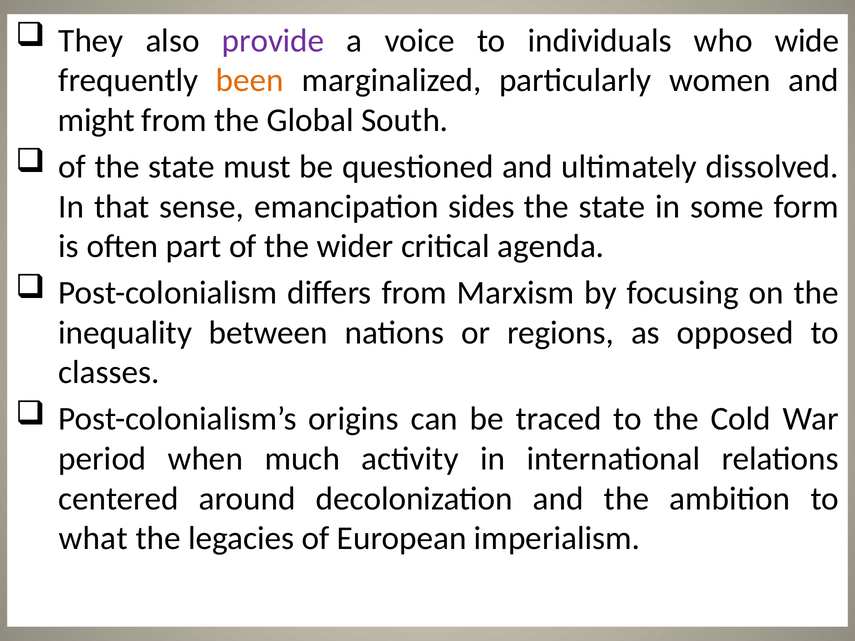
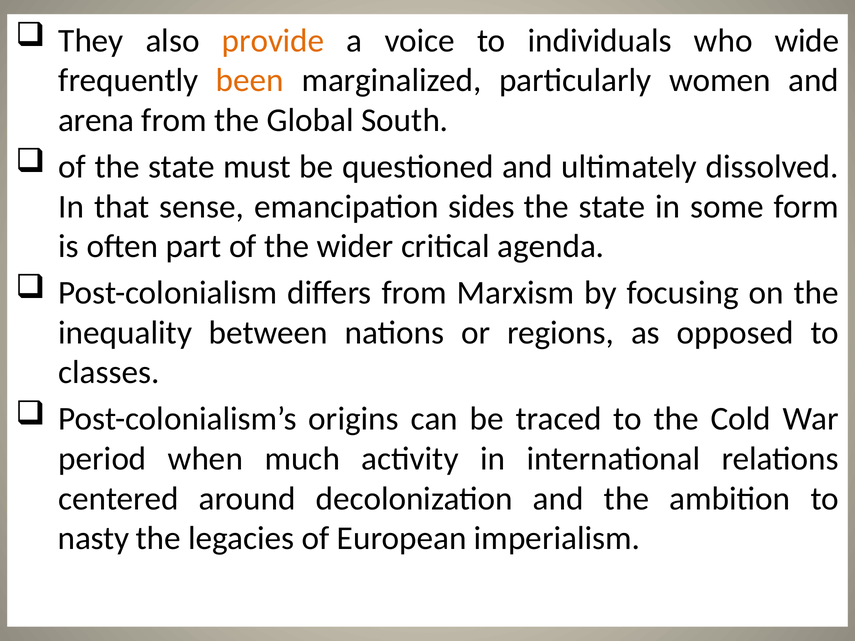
provide colour: purple -> orange
might: might -> arena
what: what -> nasty
